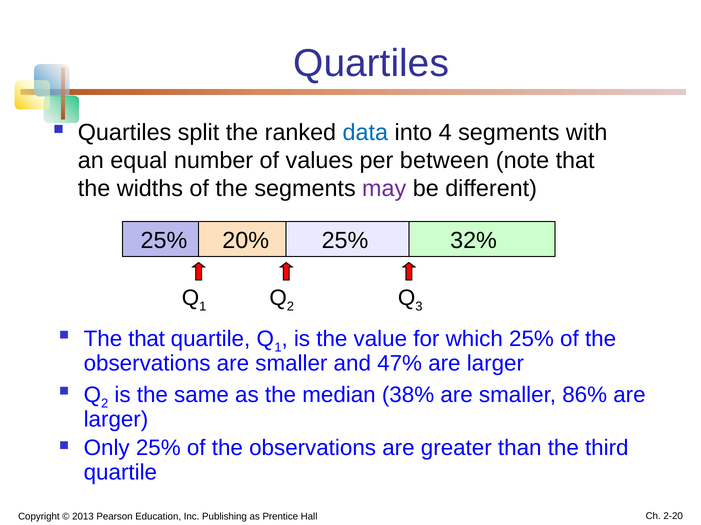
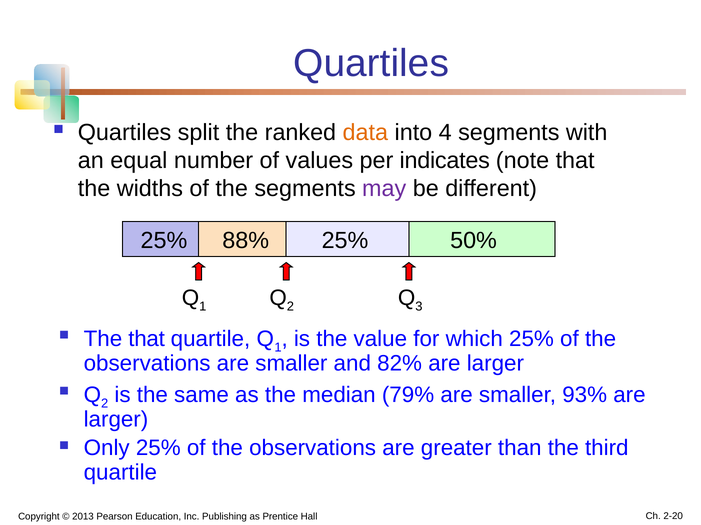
data colour: blue -> orange
between: between -> indicates
20%: 20% -> 88%
32%: 32% -> 50%
47%: 47% -> 82%
38%: 38% -> 79%
86%: 86% -> 93%
